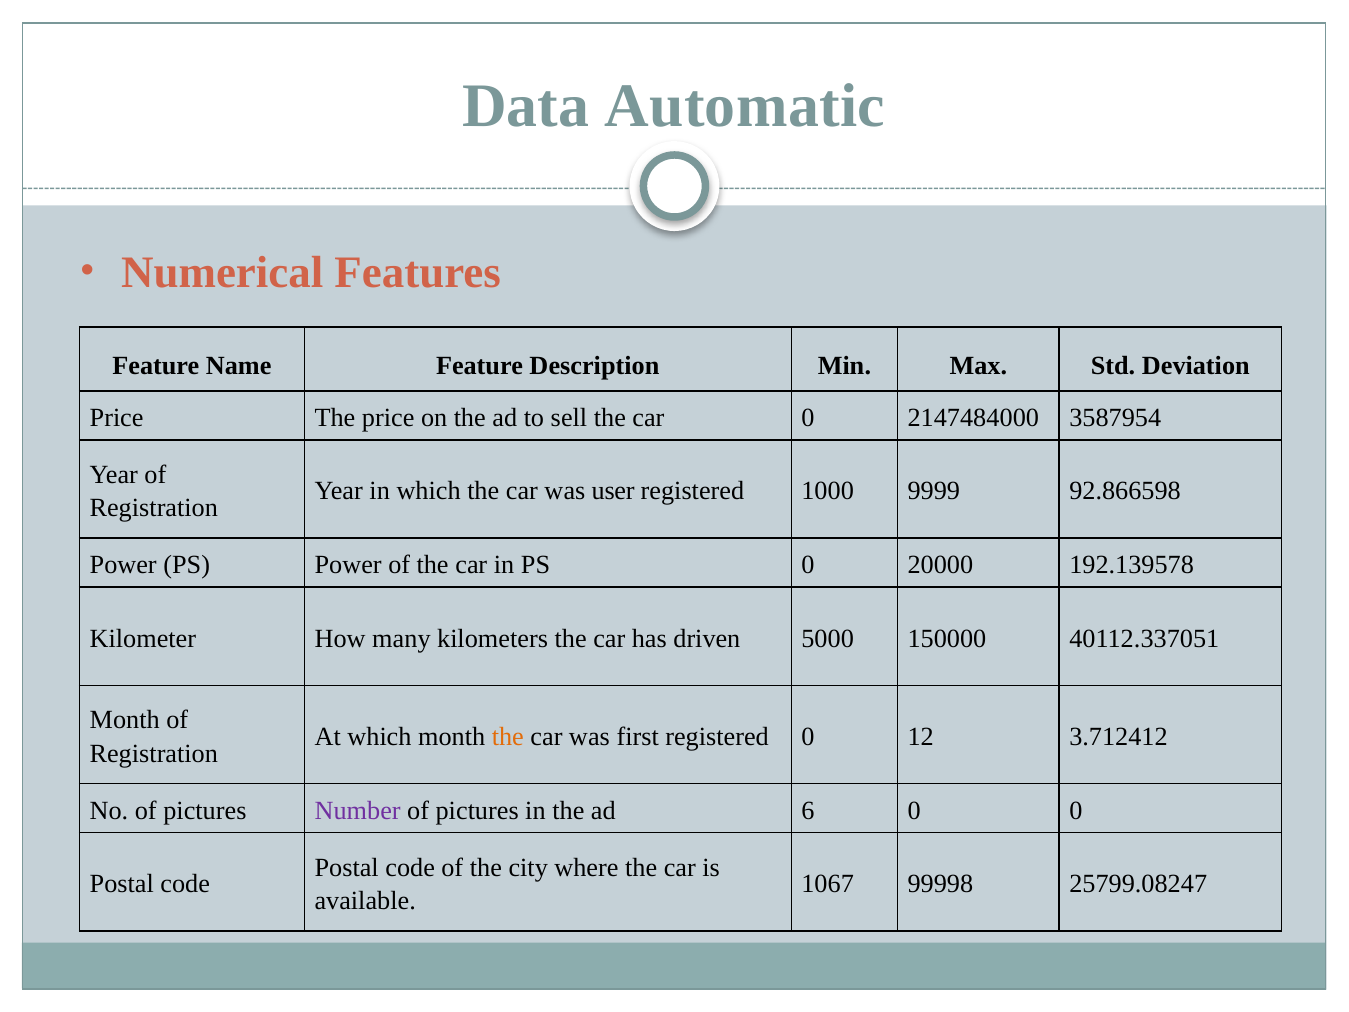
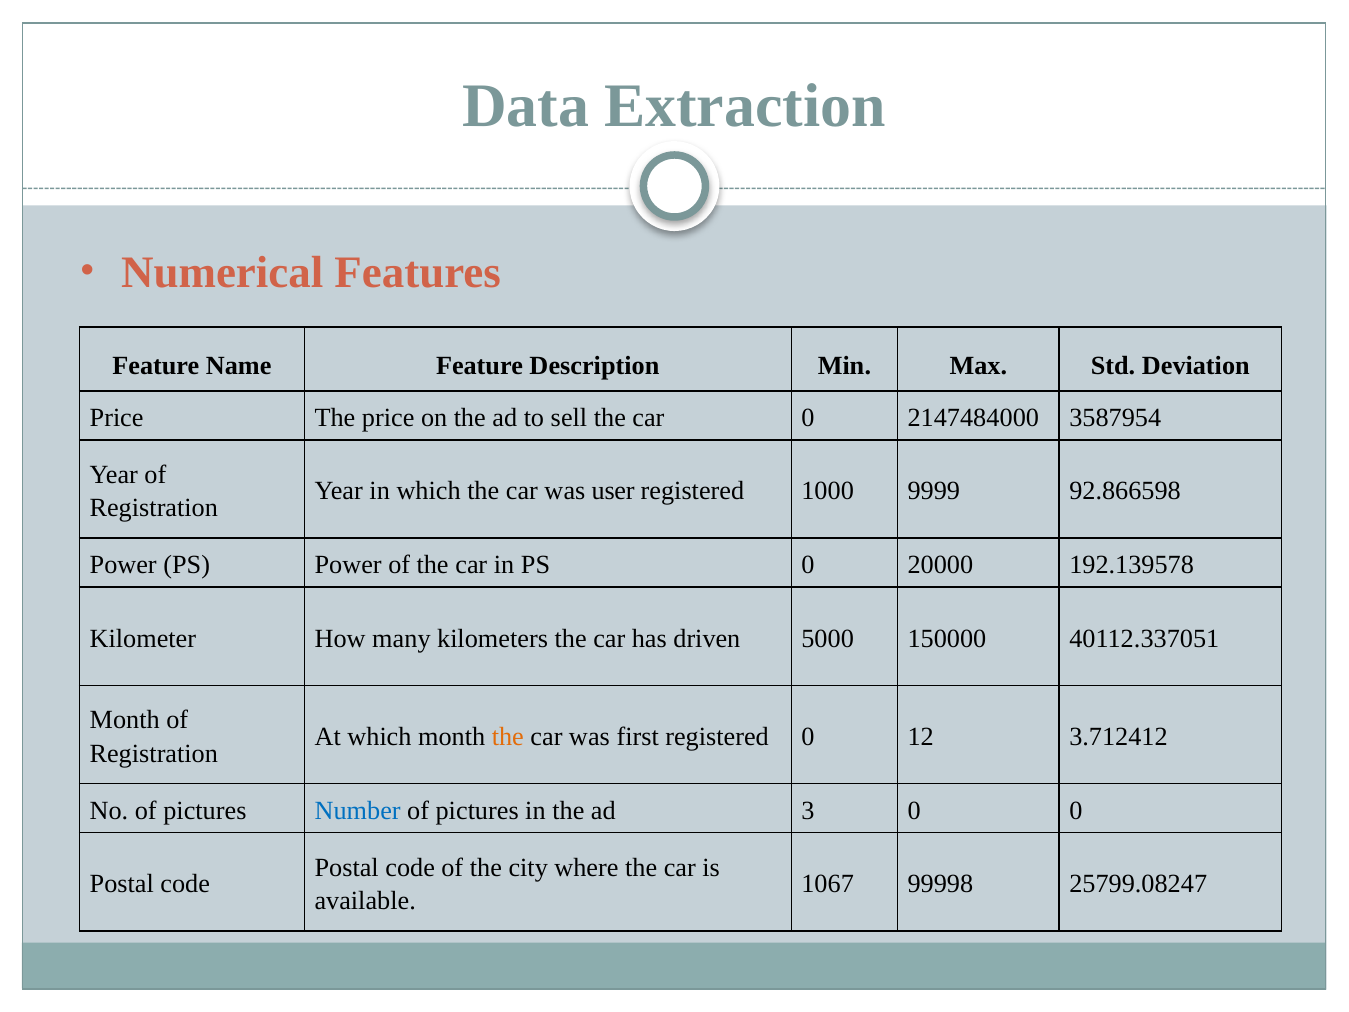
Automatic: Automatic -> Extraction
Number colour: purple -> blue
6: 6 -> 3
